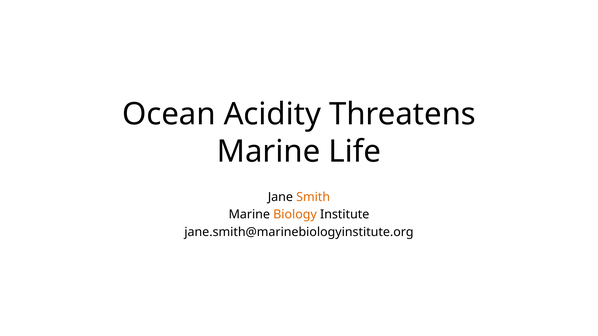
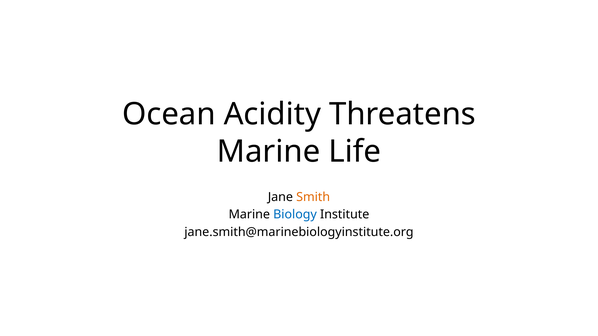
Biology colour: orange -> blue
